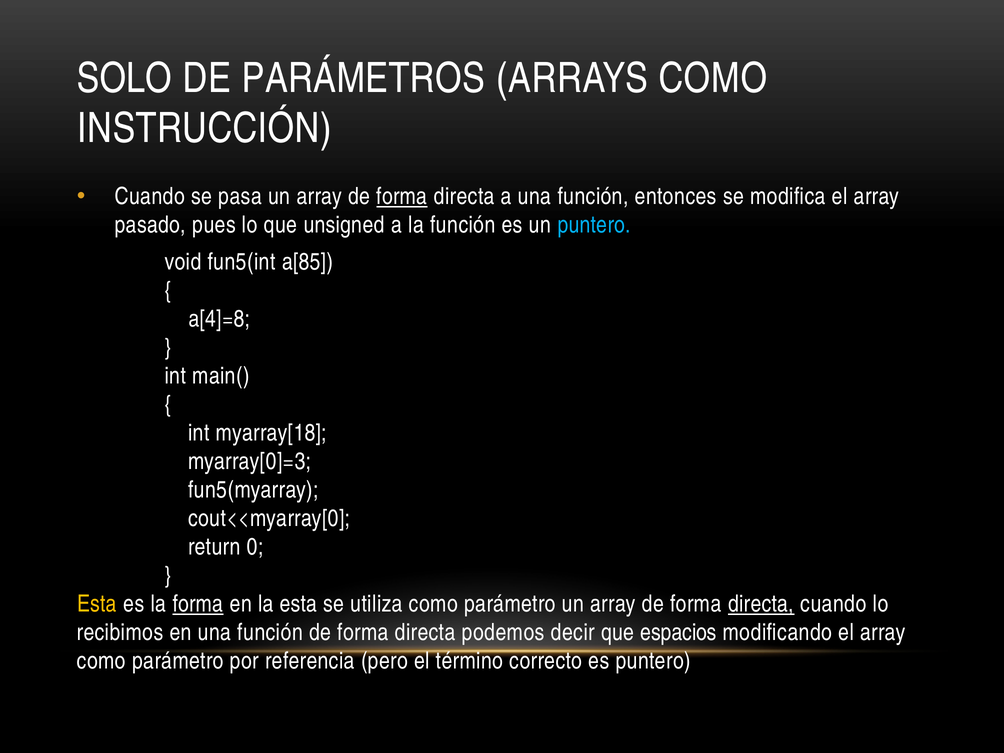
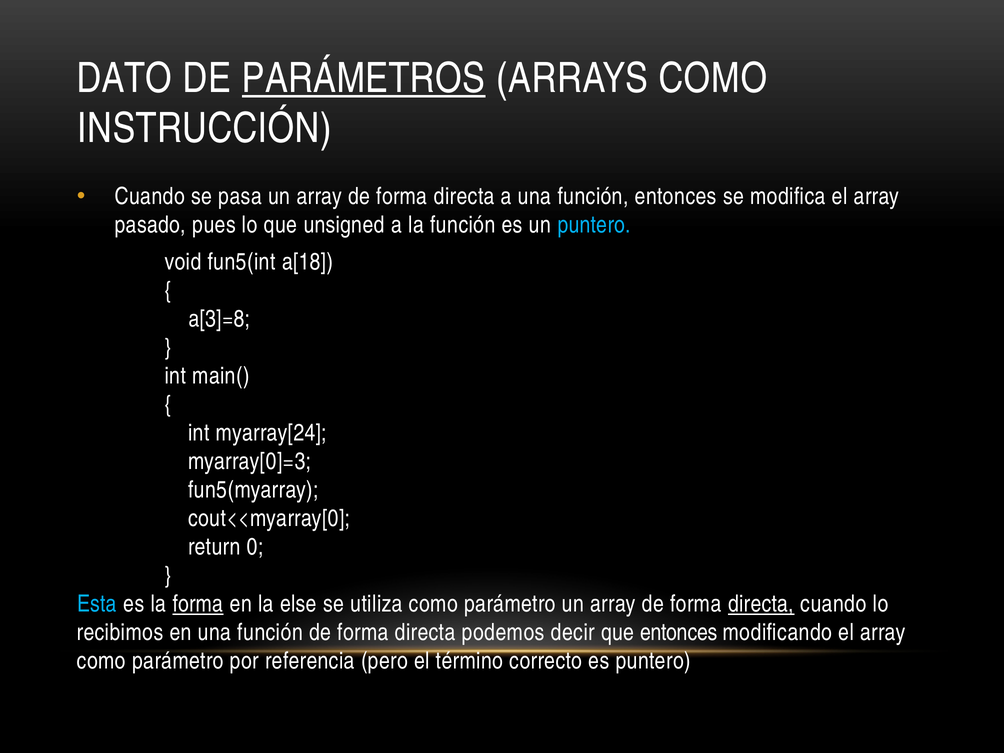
SOLO: SOLO -> DATO
PARÁMETROS underline: none -> present
forma at (402, 197) underline: present -> none
a[85: a[85 -> a[18
a[4]=8: a[4]=8 -> a[3]=8
myarray[18: myarray[18 -> myarray[24
Esta at (97, 604) colour: yellow -> light blue
la esta: esta -> else
que espacios: espacios -> entonces
